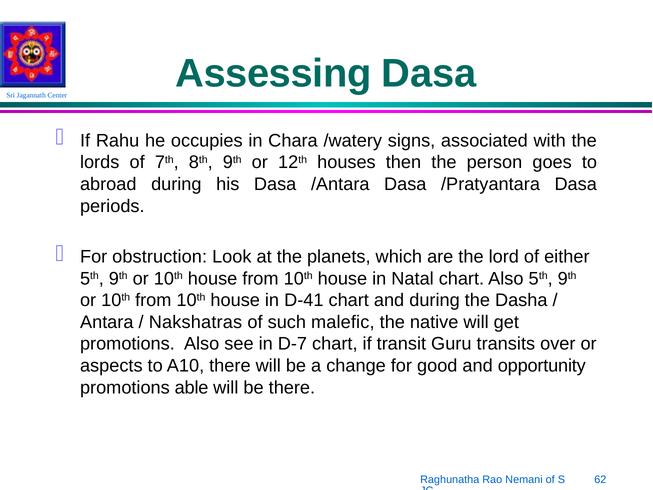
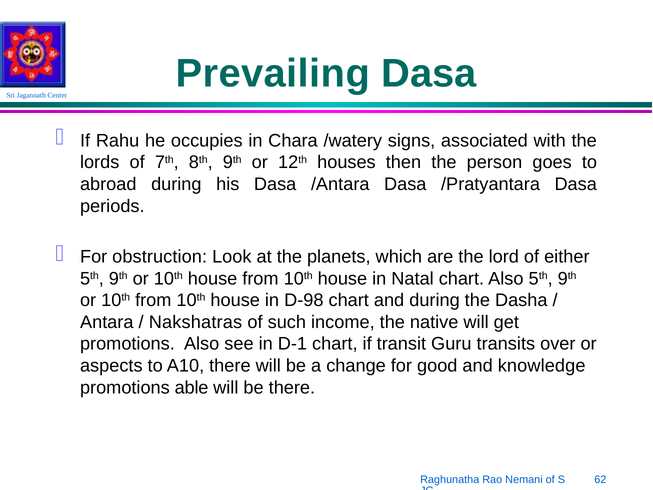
Assessing: Assessing -> Prevailing
D-41: D-41 -> D-98
malefic: malefic -> income
D-7: D-7 -> D-1
opportunity: opportunity -> knowledge
